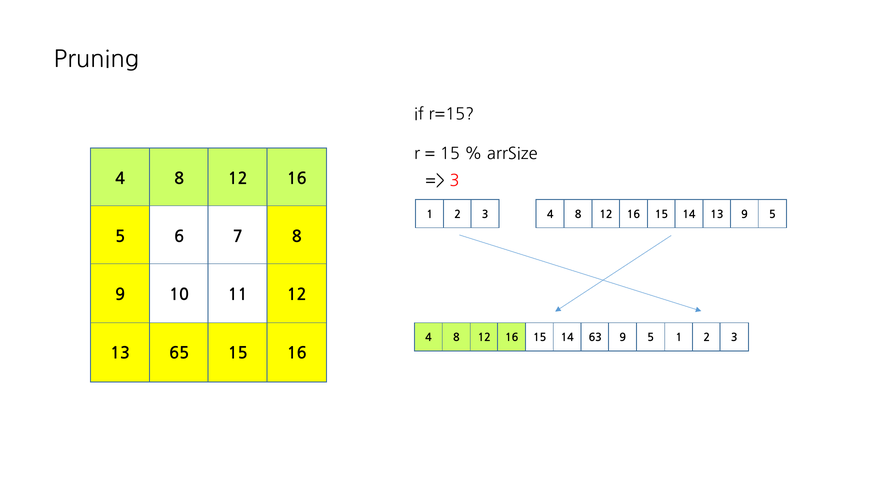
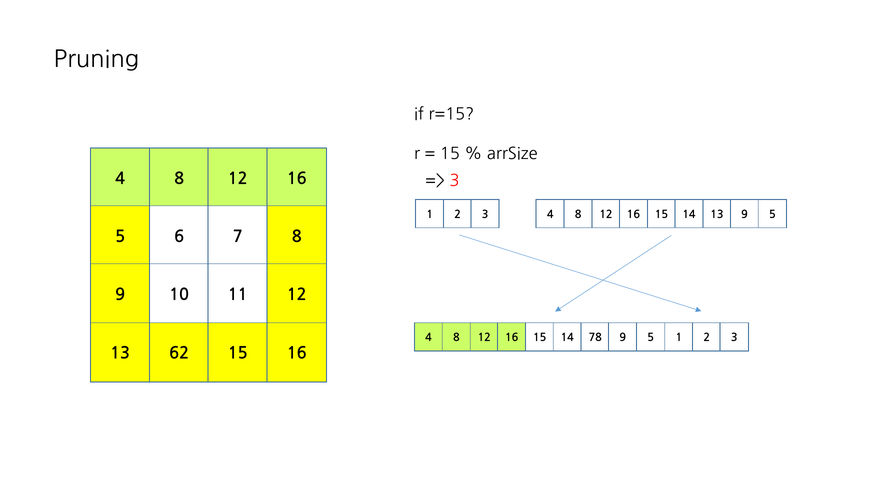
63: 63 -> 78
65: 65 -> 62
